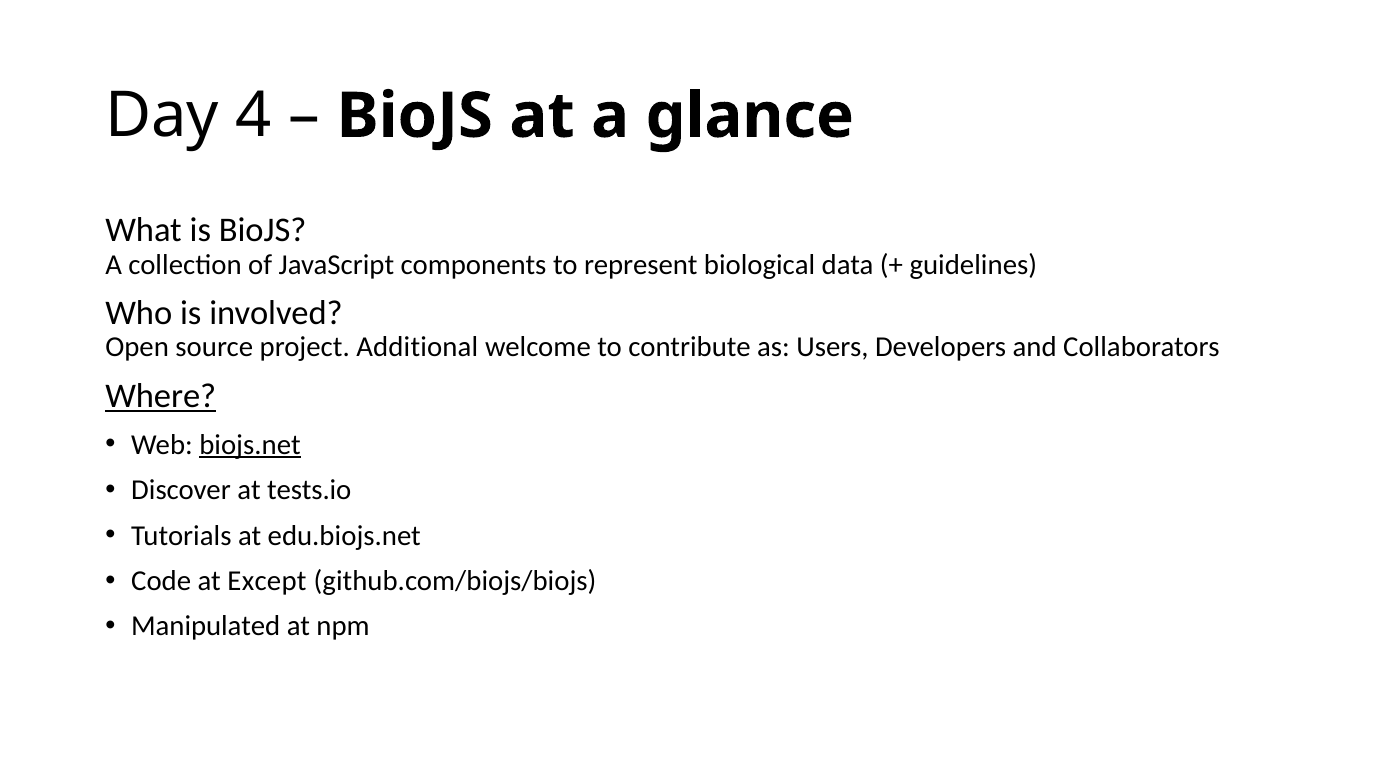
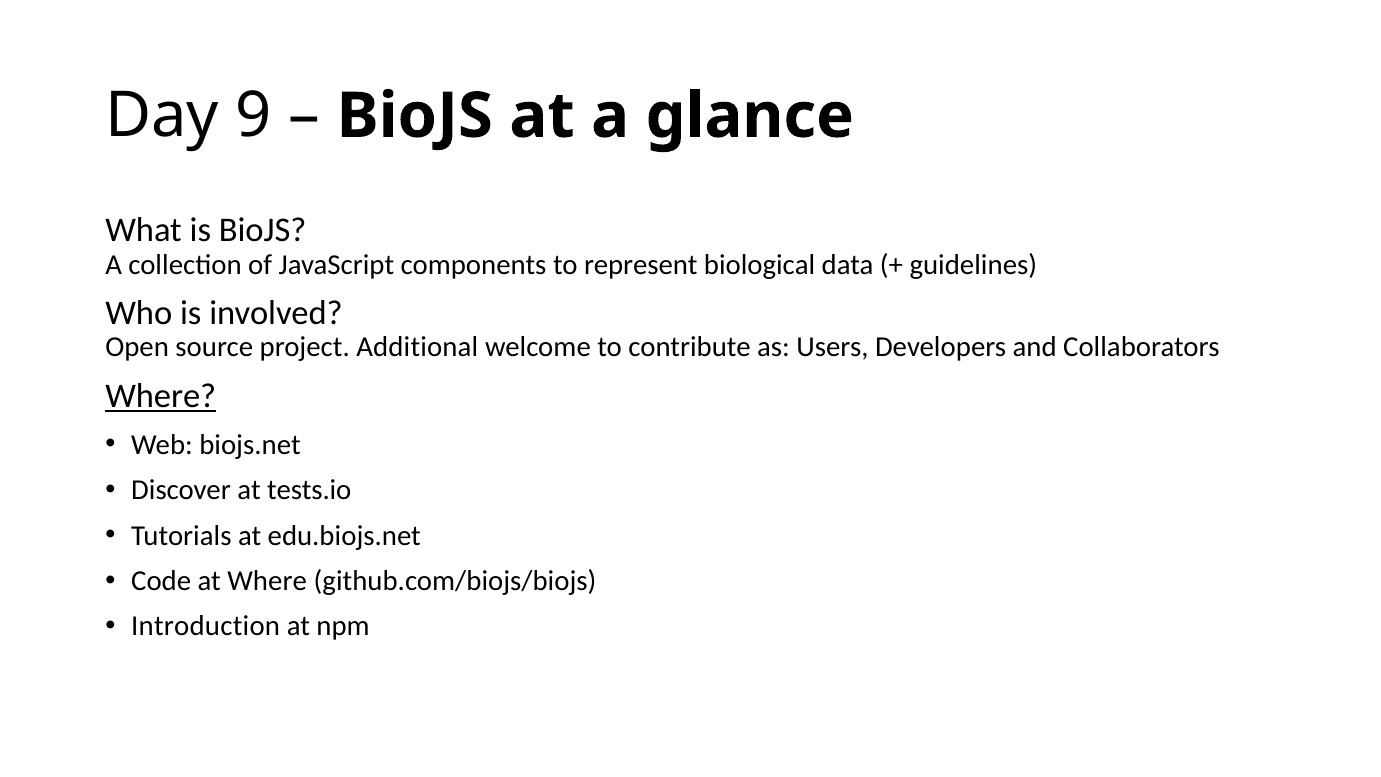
4: 4 -> 9
biojs.net underline: present -> none
at Except: Except -> Where
Manipulated: Manipulated -> Introduction
